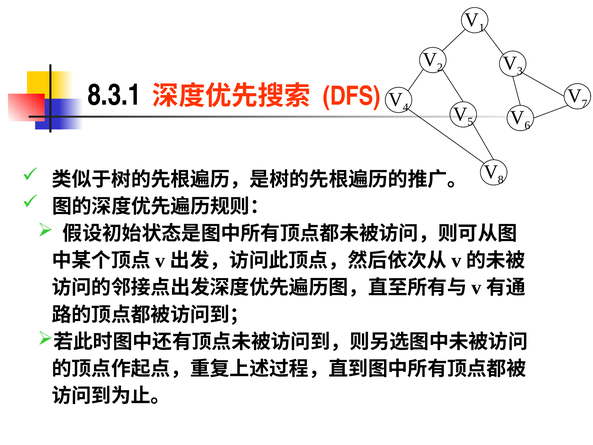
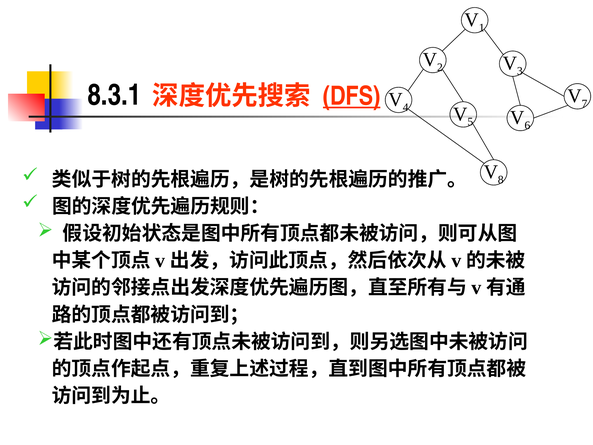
DFS underline: none -> present
